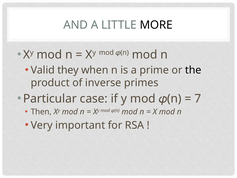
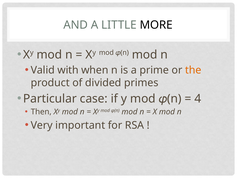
they: they -> with
the colour: black -> orange
inverse: inverse -> divided
7: 7 -> 4
